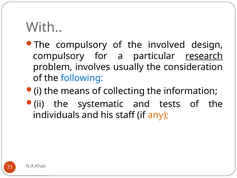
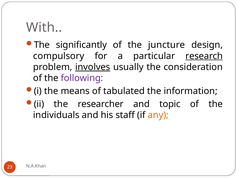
The compulsory: compulsory -> significantly
involved: involved -> juncture
involves underline: none -> present
following colour: blue -> purple
collecting: collecting -> tabulated
systematic: systematic -> researcher
tests: tests -> topic
